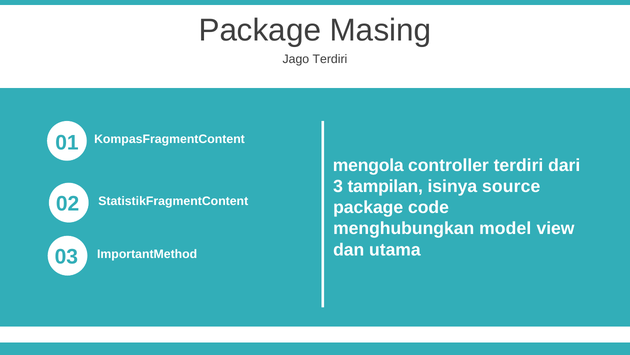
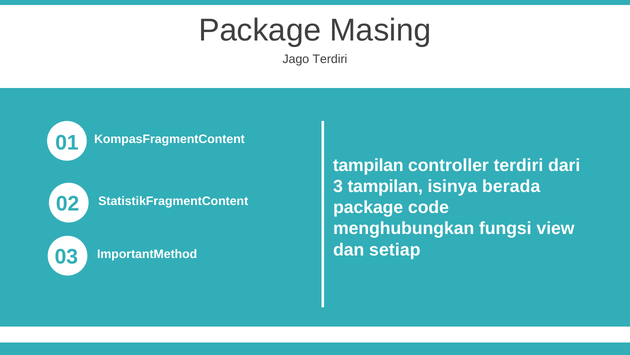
mengola at (368, 165): mengola -> tampilan
source: source -> berada
model: model -> fungsi
utama: utama -> setiap
